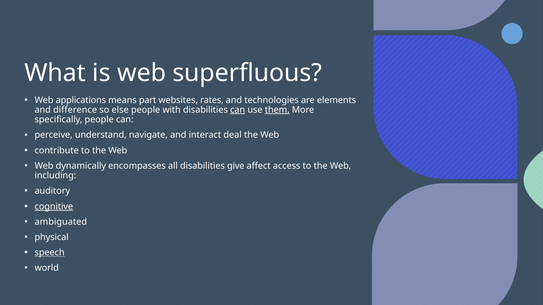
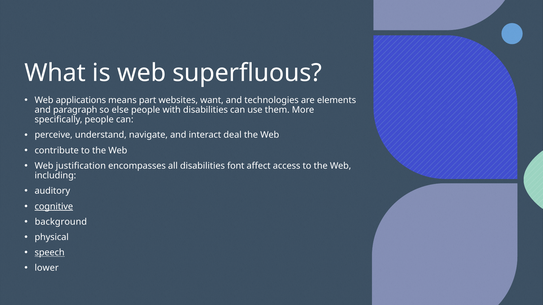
rates: rates -> want
difference: difference -> paragraph
can at (238, 110) underline: present -> none
them underline: present -> none
dynamically: dynamically -> justification
give: give -> font
ambiguated: ambiguated -> background
world: world -> lower
